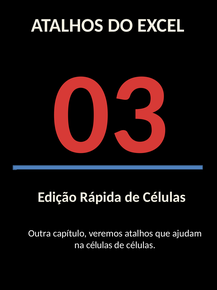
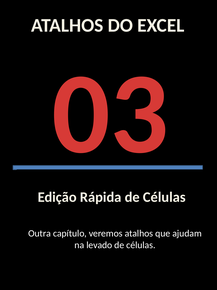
na células: células -> levado
